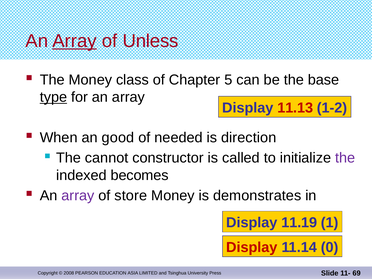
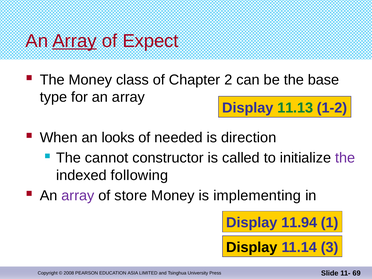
Unless: Unless -> Expect
5: 5 -> 2
type underline: present -> none
11.13 colour: red -> green
good: good -> looks
becomes: becomes -> following
demonstrates: demonstrates -> implementing
11.19: 11.19 -> 11.94
Display at (252, 247) colour: red -> black
0: 0 -> 3
